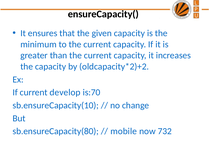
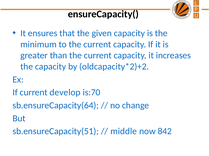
sb.ensureCapacity(10: sb.ensureCapacity(10 -> sb.ensureCapacity(64
sb.ensureCapacity(80: sb.ensureCapacity(80 -> sb.ensureCapacity(51
mobile: mobile -> middle
732: 732 -> 842
